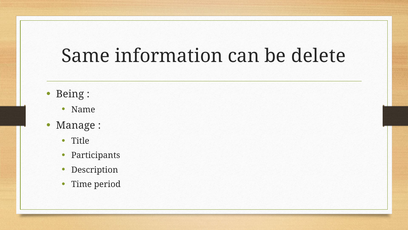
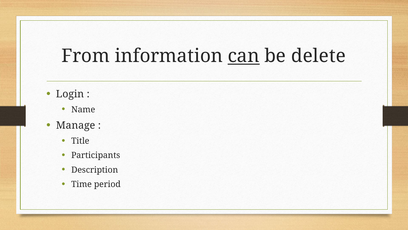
Same: Same -> From
can underline: none -> present
Being: Being -> Login
